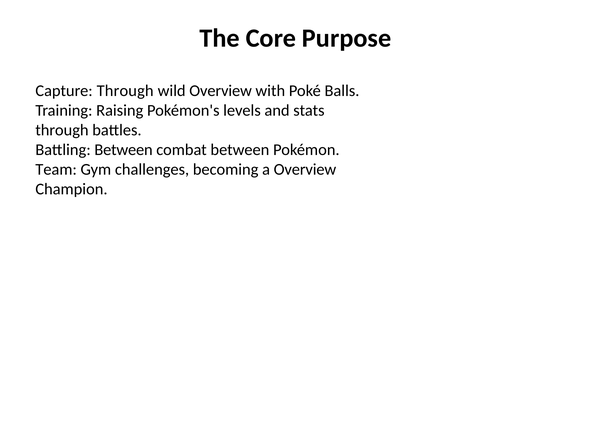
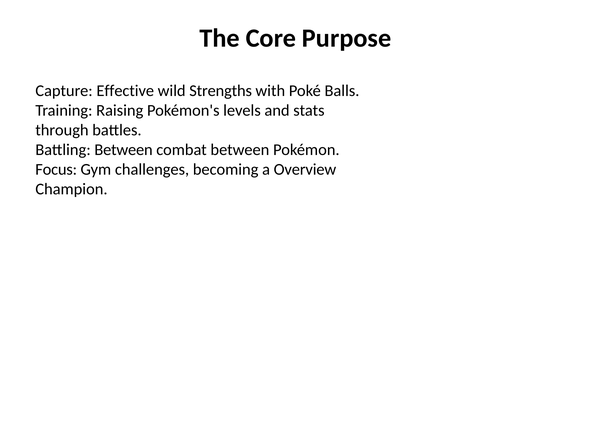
Capture Through: Through -> Effective
wild Overview: Overview -> Strengths
Team: Team -> Focus
